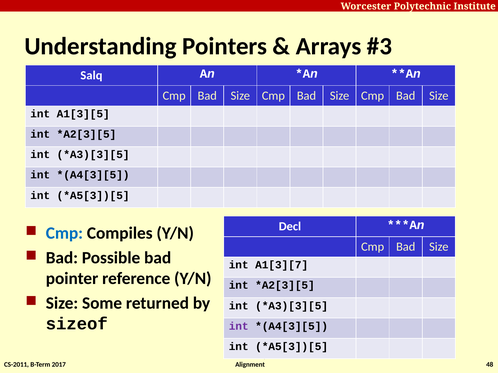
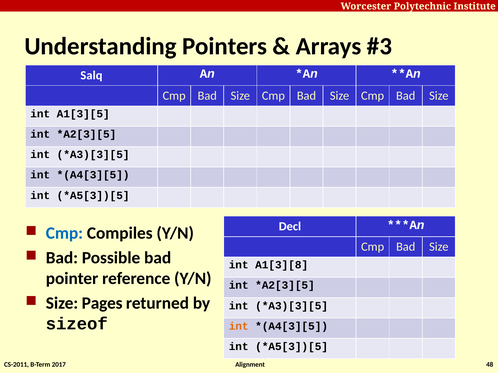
A1[3][7: A1[3][7 -> A1[3][8
Some: Some -> Pages
int at (239, 327) colour: purple -> orange
